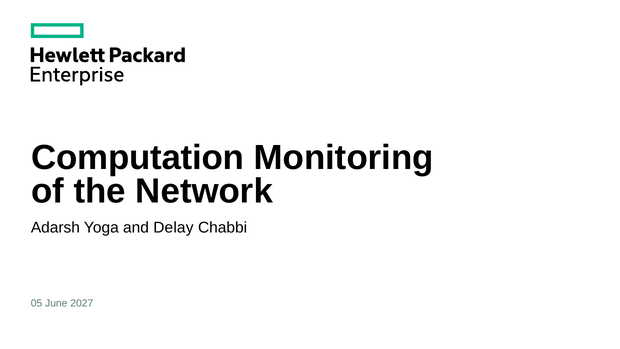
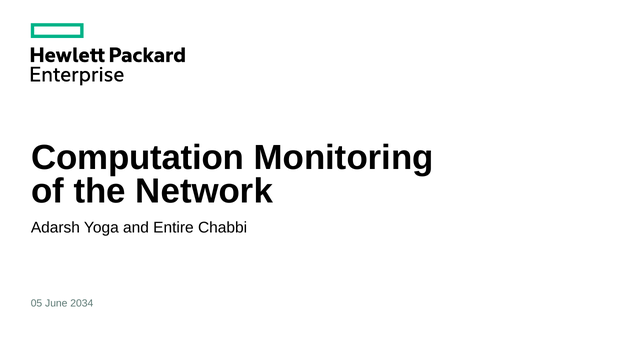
Delay: Delay -> Entire
2027: 2027 -> 2034
